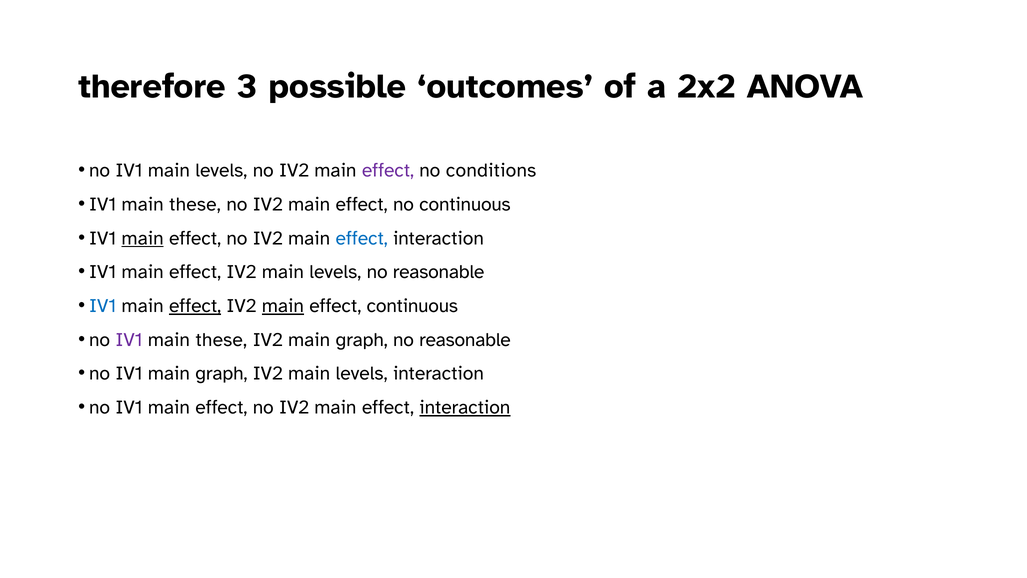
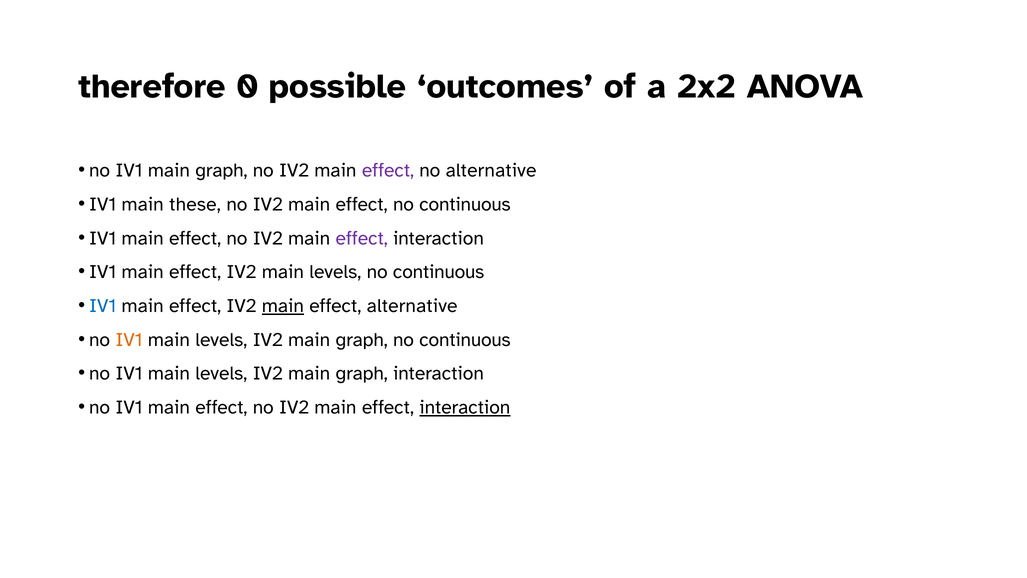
3: 3 -> 0
IV1 main levels: levels -> graph
no conditions: conditions -> alternative
main at (143, 238) underline: present -> none
effect at (362, 238) colour: blue -> purple
reasonable at (439, 272): reasonable -> continuous
effect at (195, 306) underline: present -> none
effect continuous: continuous -> alternative
IV1 at (129, 340) colour: purple -> orange
these at (221, 340): these -> levels
reasonable at (465, 340): reasonable -> continuous
graph at (221, 373): graph -> levels
levels at (362, 373): levels -> graph
